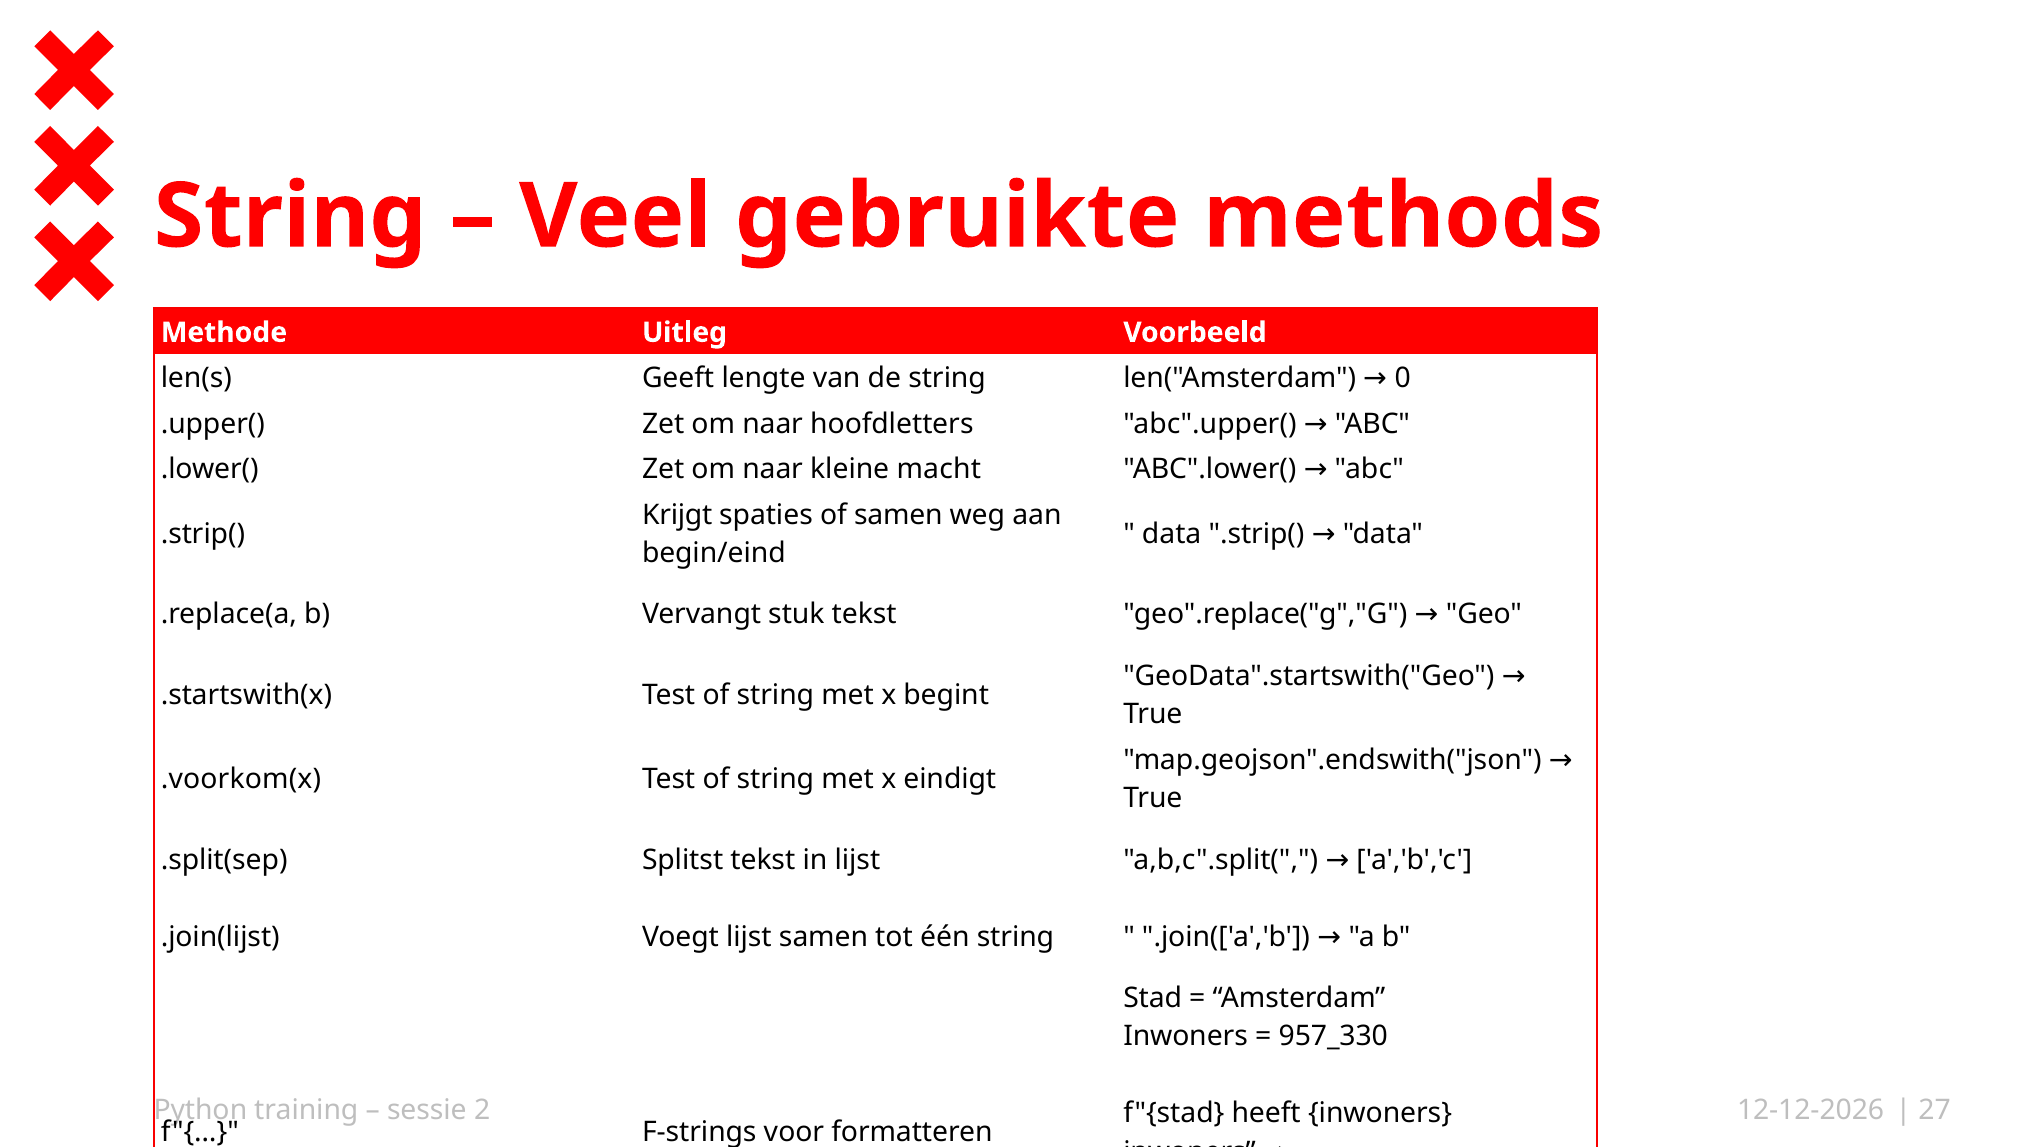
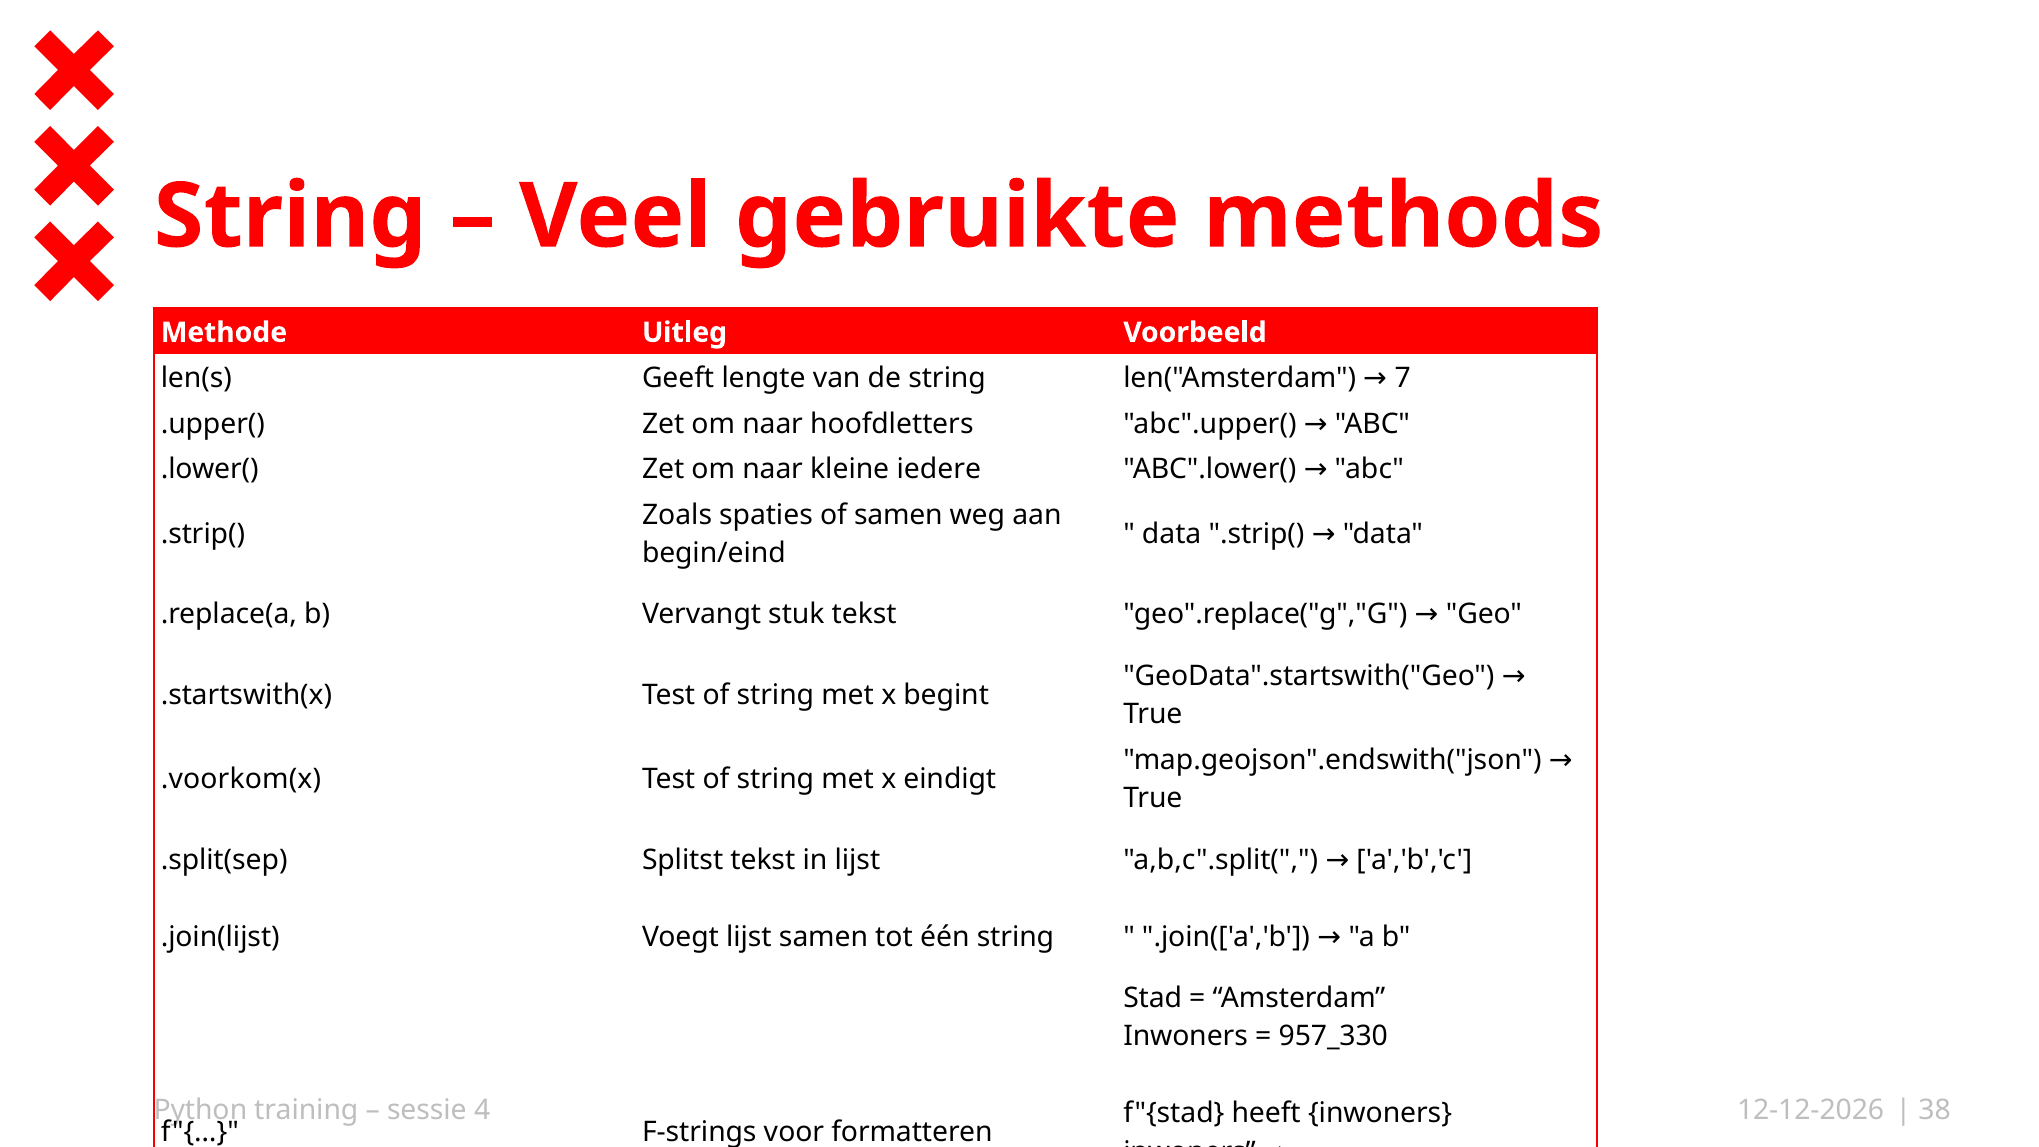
0: 0 -> 7
macht: macht -> iedere
Krijgt: Krijgt -> Zoals
2: 2 -> 4
27: 27 -> 38
